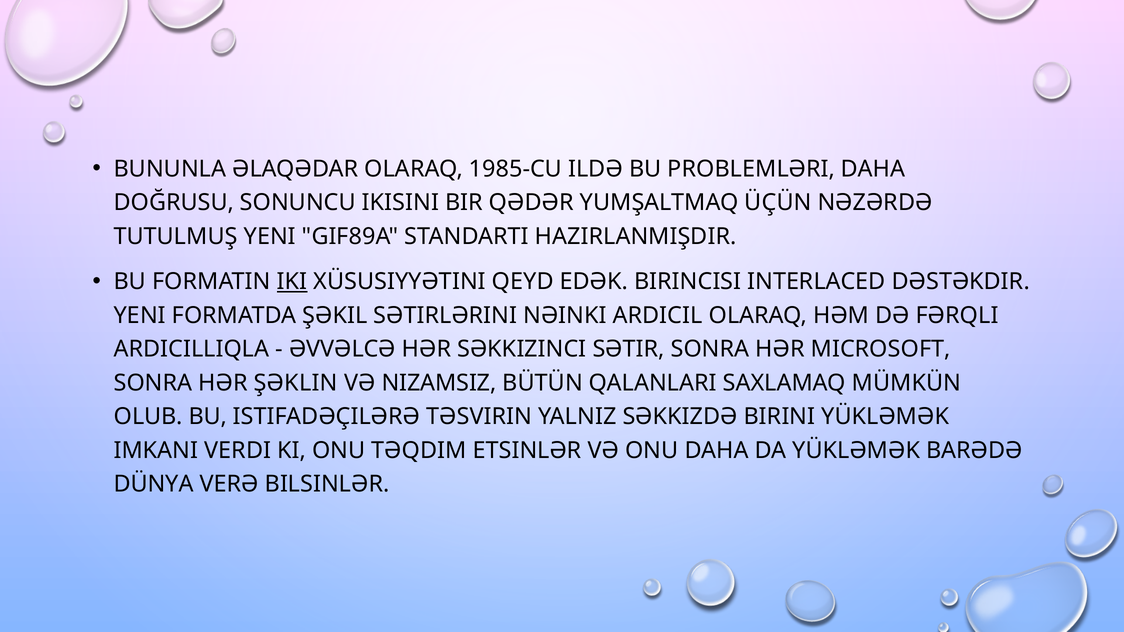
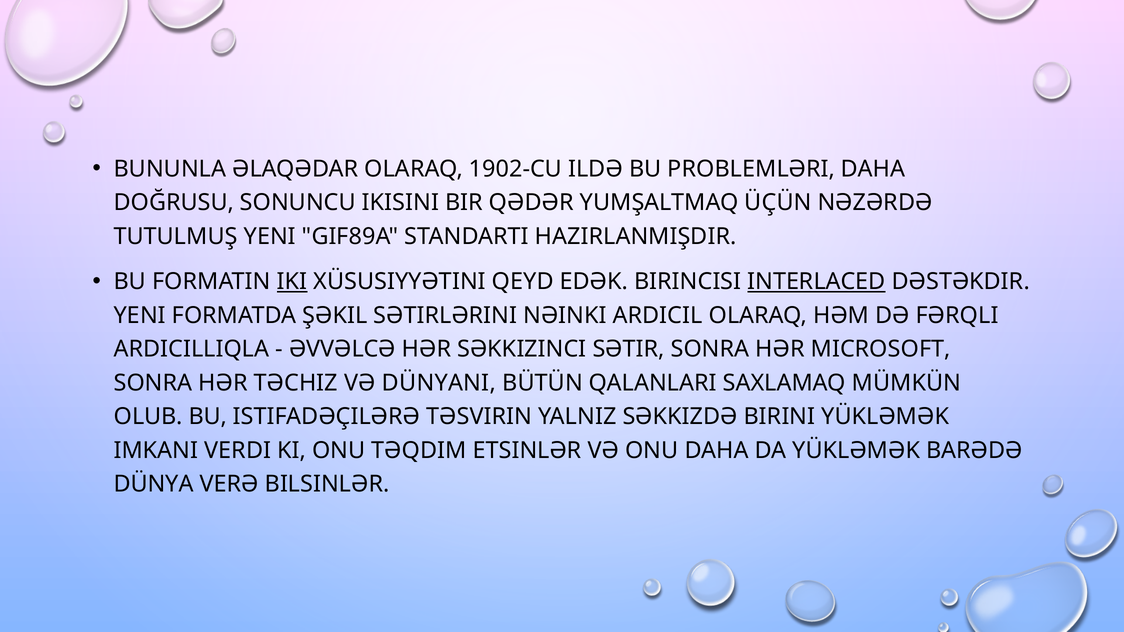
1985-CU: 1985-CU -> 1902-CU
INTERLACED underline: none -> present
ŞƏKLIN: ŞƏKLIN -> TƏCHIZ
NIZAMSIZ: NIZAMSIZ -> DÜNYANI
